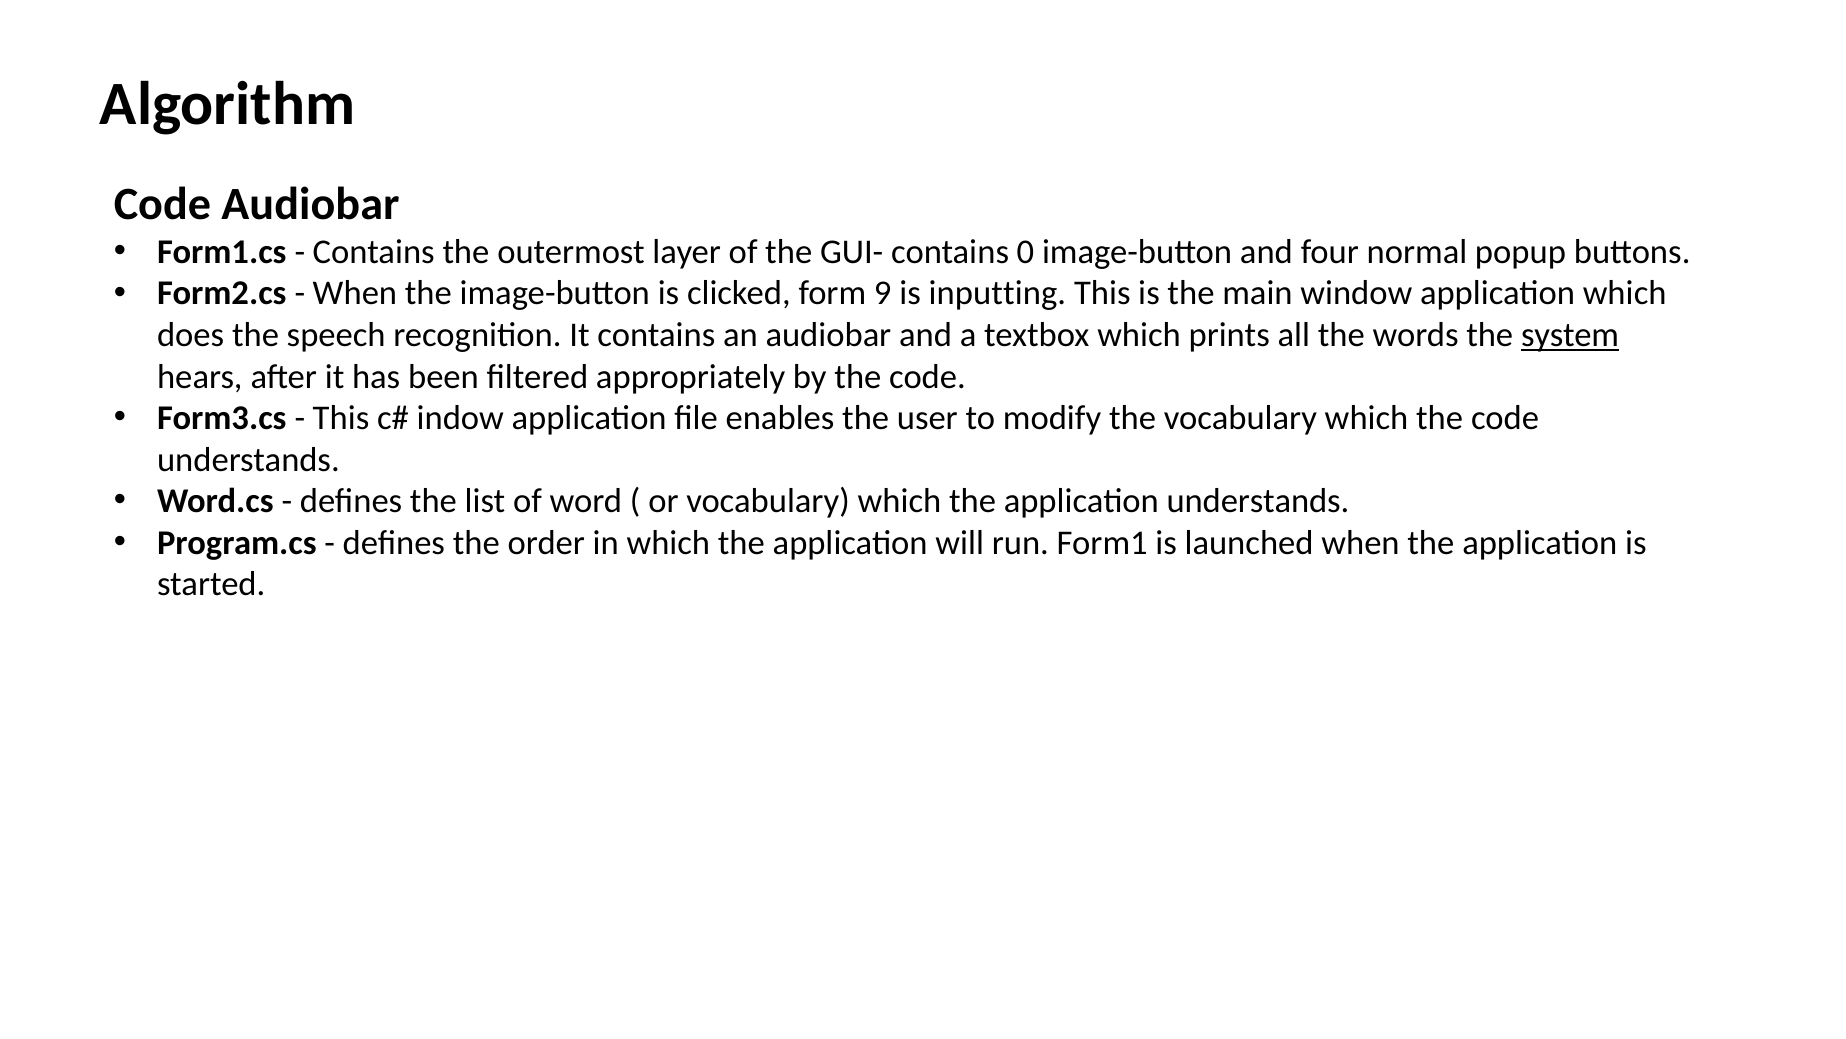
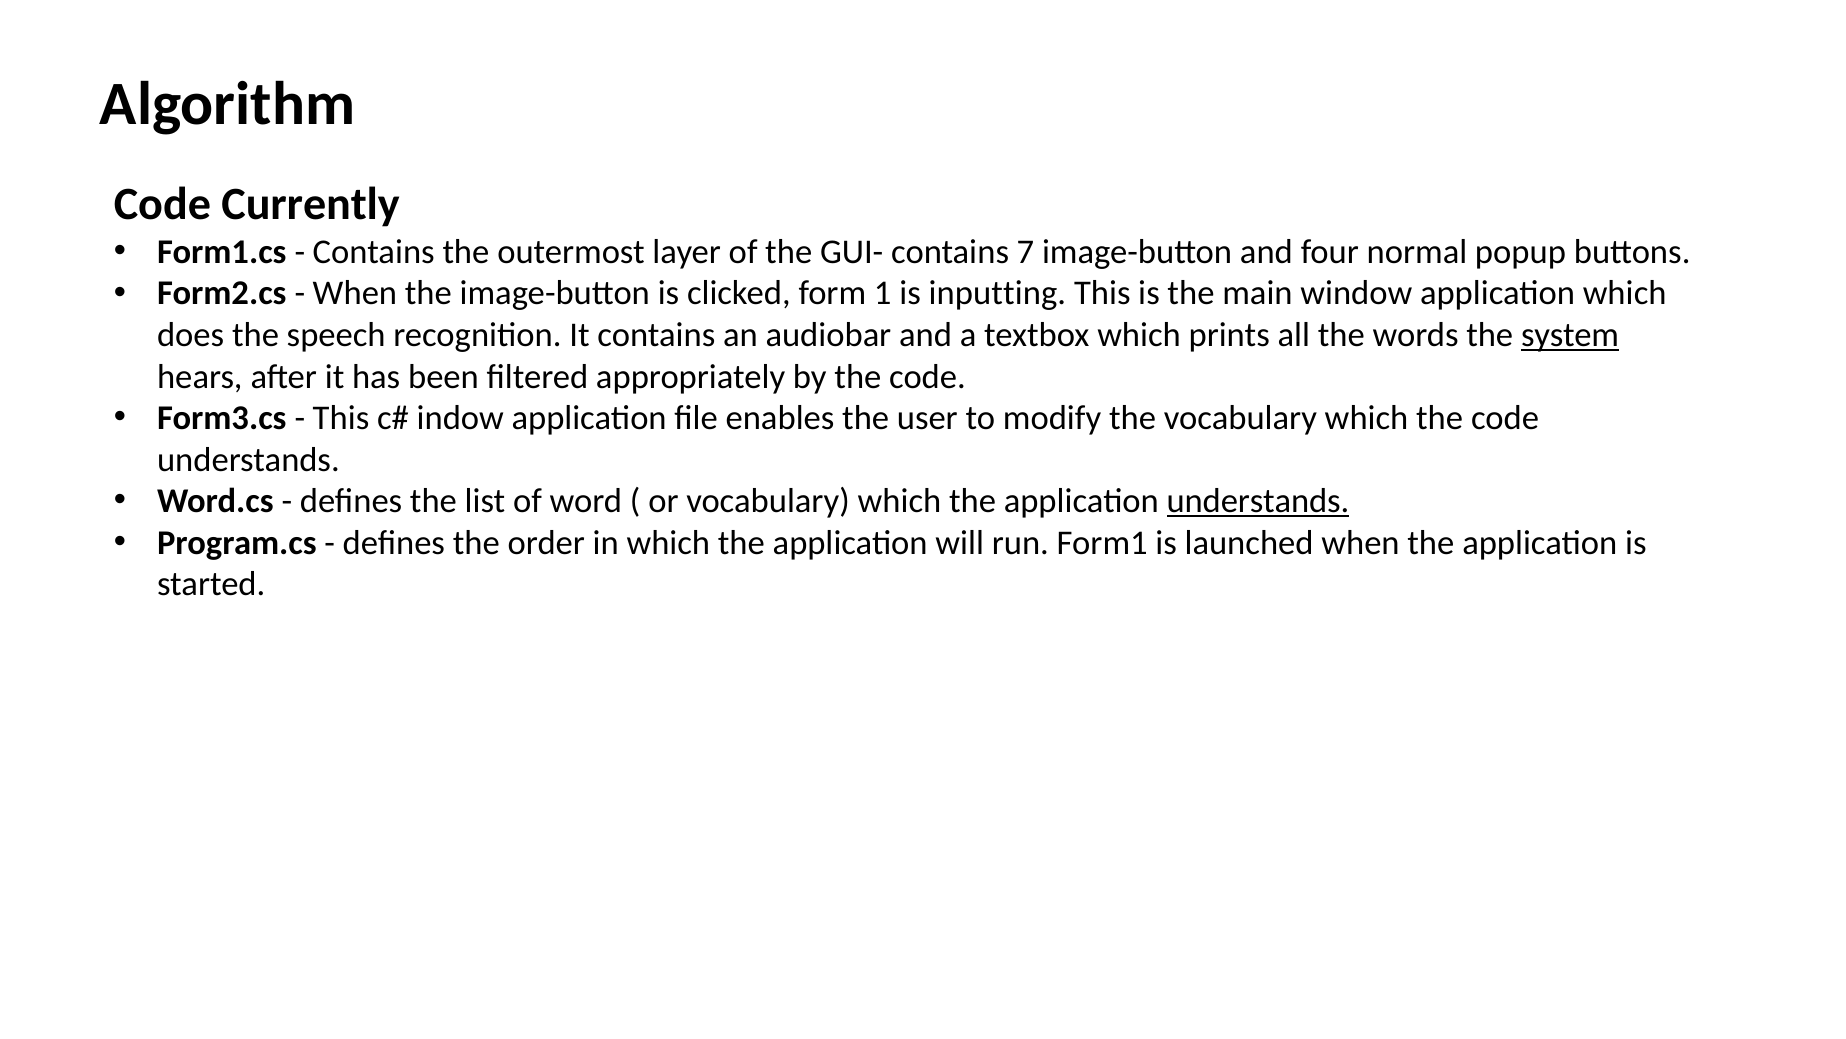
Code Audiobar: Audiobar -> Currently
0: 0 -> 7
9: 9 -> 1
understands at (1258, 501) underline: none -> present
